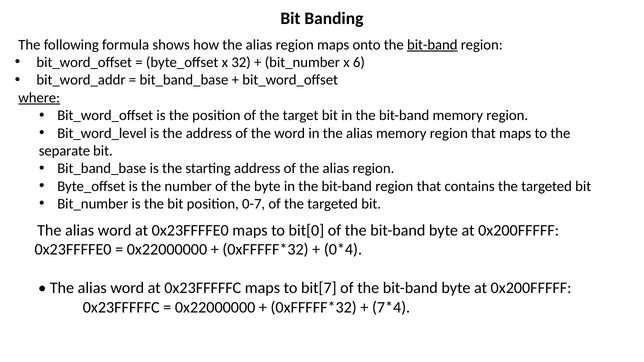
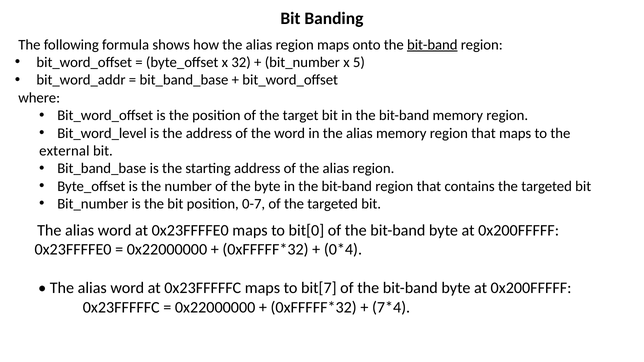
6: 6 -> 5
where underline: present -> none
separate: separate -> external
